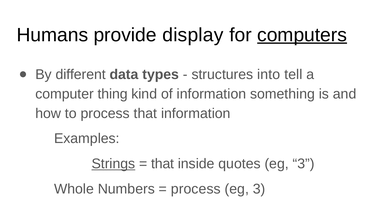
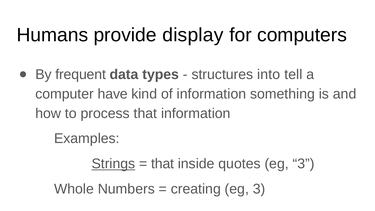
computers underline: present -> none
different: different -> frequent
thing: thing -> have
process at (196, 189): process -> creating
